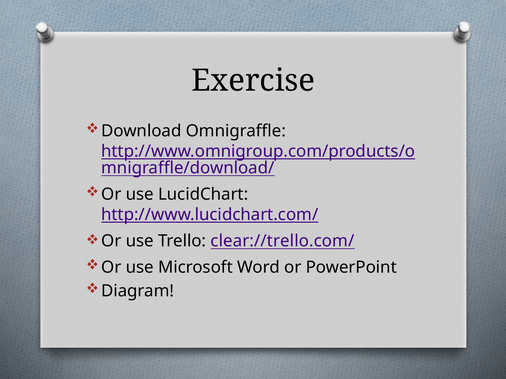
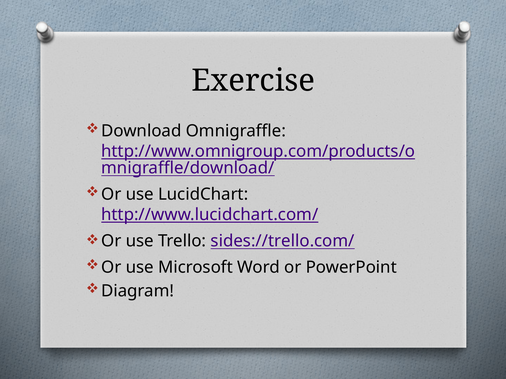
clear://trello.com/: clear://trello.com/ -> sides://trello.com/
